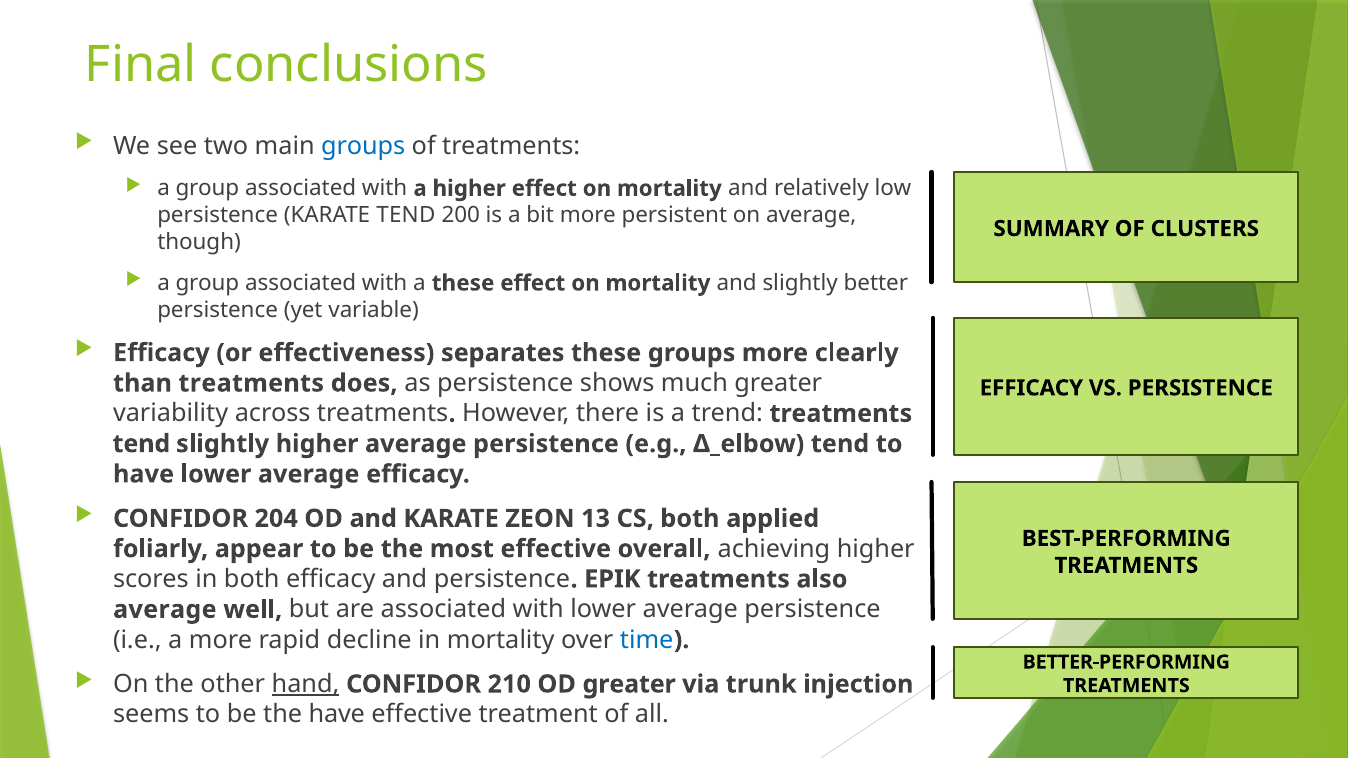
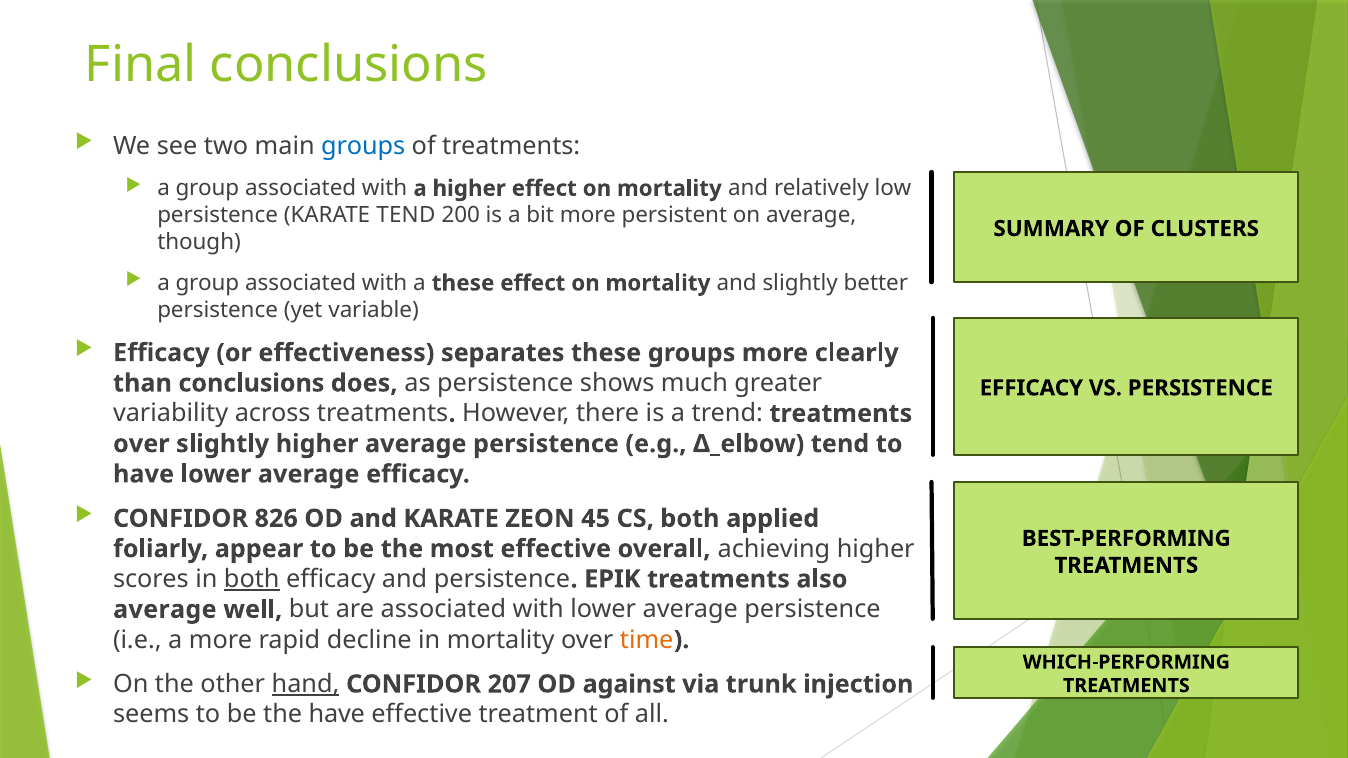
than treatments: treatments -> conclusions
tend at (141, 444): tend -> over
204: 204 -> 826
13: 13 -> 45
both at (252, 579) underline: none -> present
time colour: blue -> orange
BETTER-PERFORMING: BETTER-PERFORMING -> WHICH-PERFORMING
210: 210 -> 207
OD greater: greater -> against
